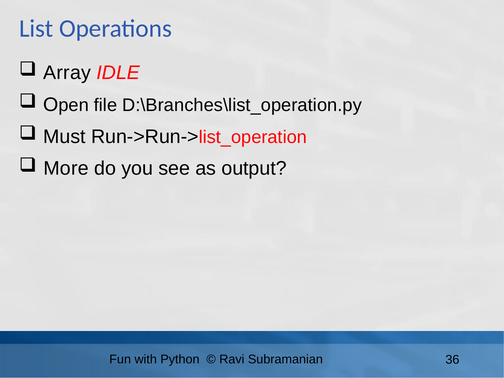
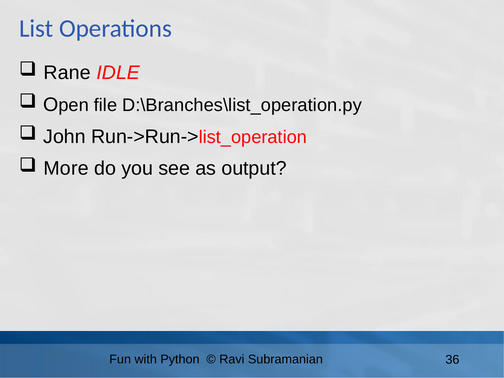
Array: Array -> Rane
Must: Must -> John
